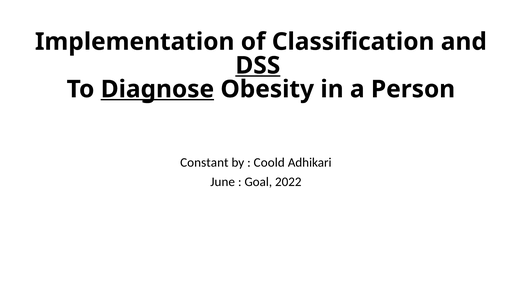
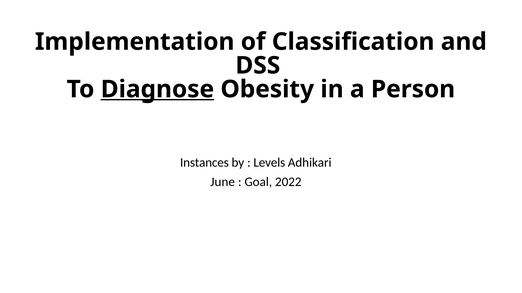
DSS underline: present -> none
Constant: Constant -> Instances
Coold: Coold -> Levels
